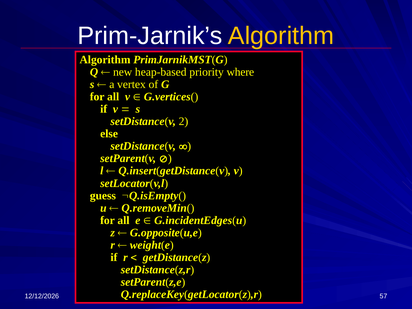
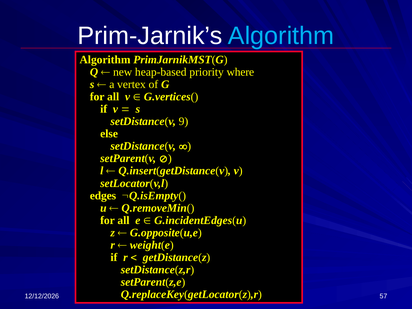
Algorithm at (281, 36) colour: yellow -> light blue
2: 2 -> 9
guess: guess -> edges
